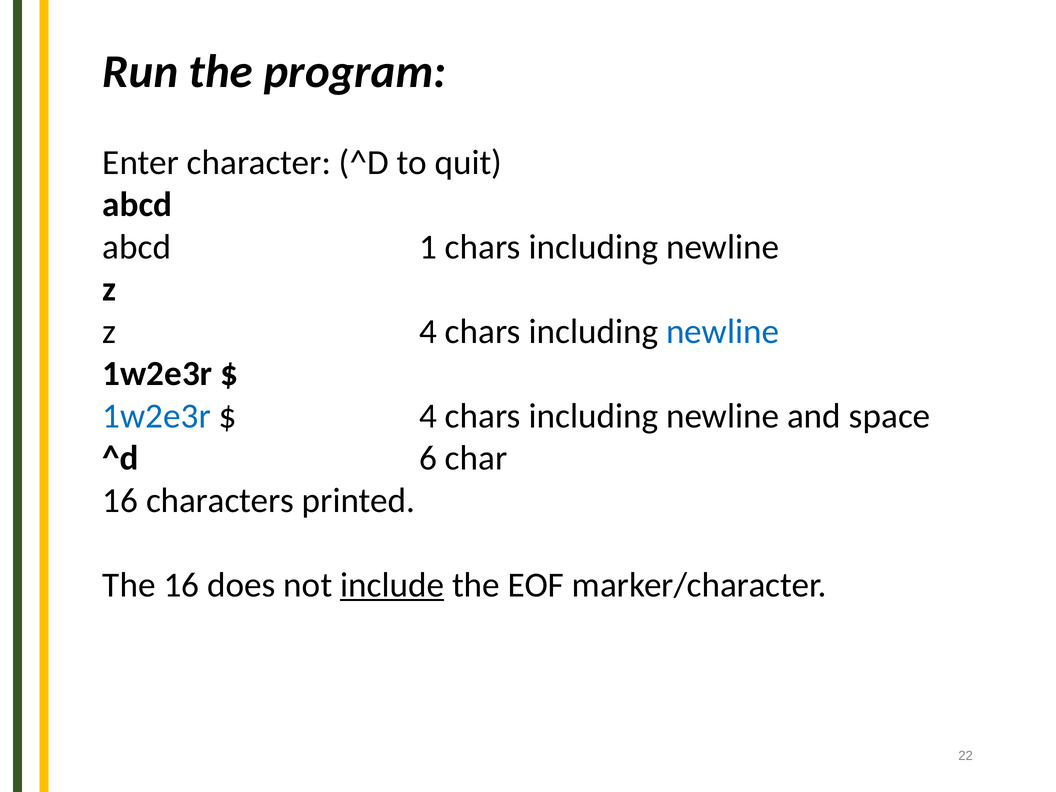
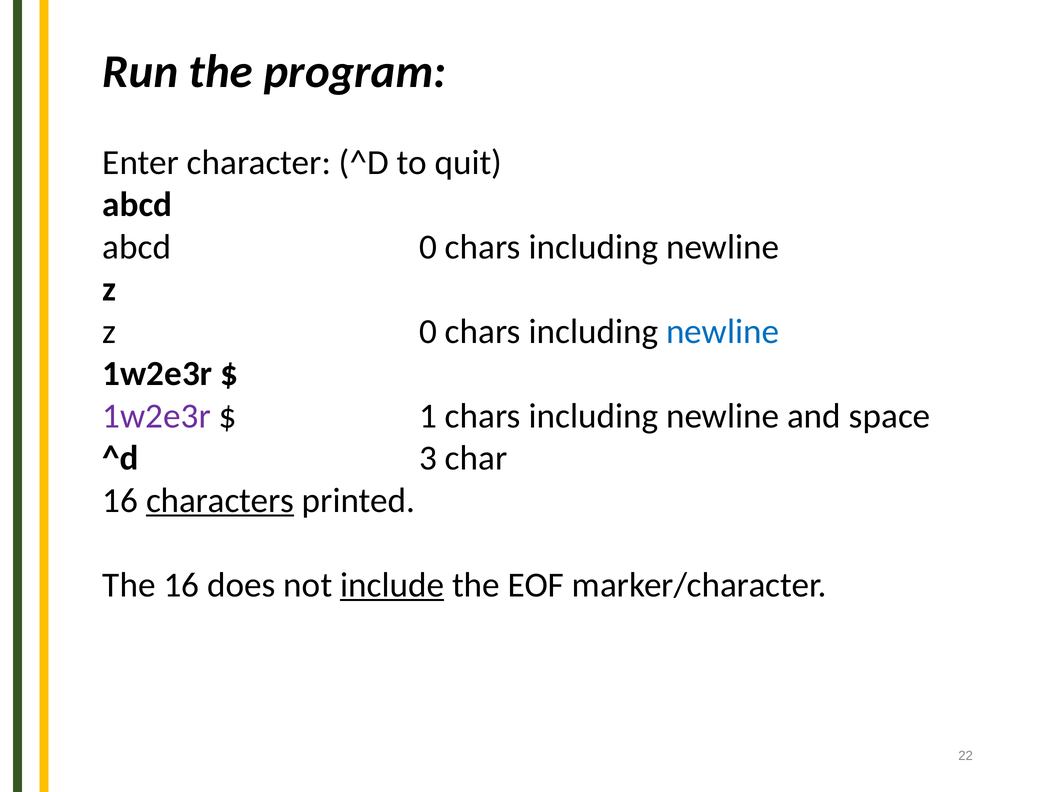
abcd 1: 1 -> 0
z 4: 4 -> 0
1w2e3r at (157, 416) colour: blue -> purple
4 at (428, 416): 4 -> 1
6: 6 -> 3
characters underline: none -> present
